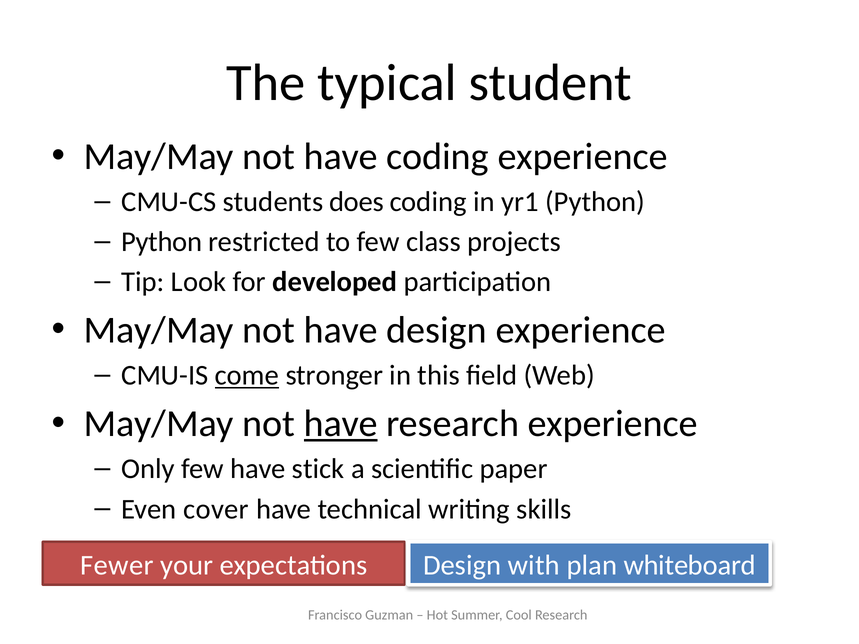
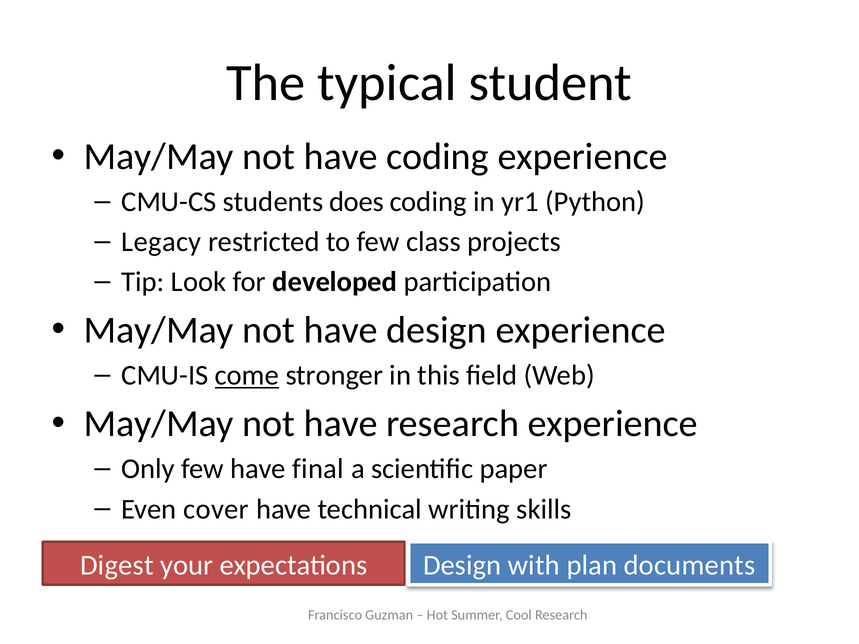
Python at (162, 242): Python -> Legacy
have at (341, 424) underline: present -> none
stick: stick -> final
Fewer: Fewer -> Digest
whiteboard: whiteboard -> documents
